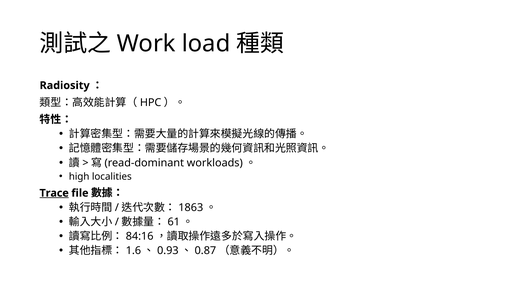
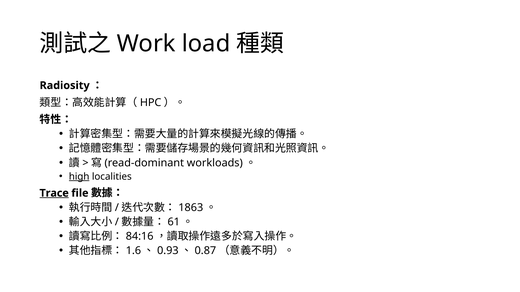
high underline: none -> present
